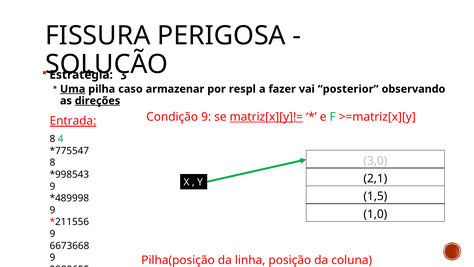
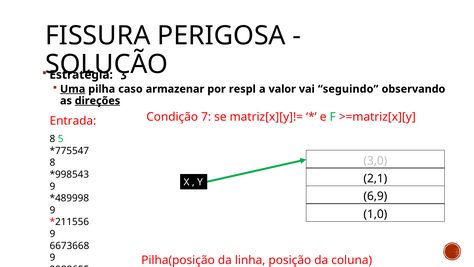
fazer: fazer -> valor
posterior: posterior -> seguindo
Condição 9: 9 -> 7
matriz[x][y]!= underline: present -> none
Entrada underline: present -> none
8 4: 4 -> 5
1,5: 1,5 -> 6,9
